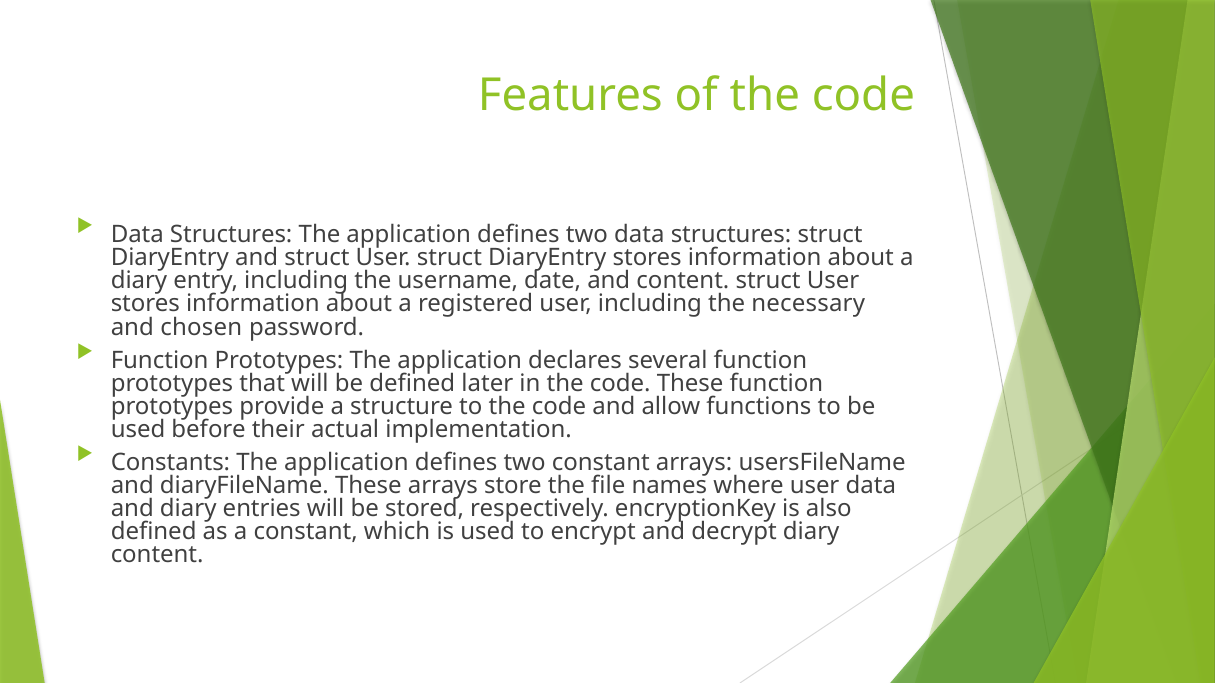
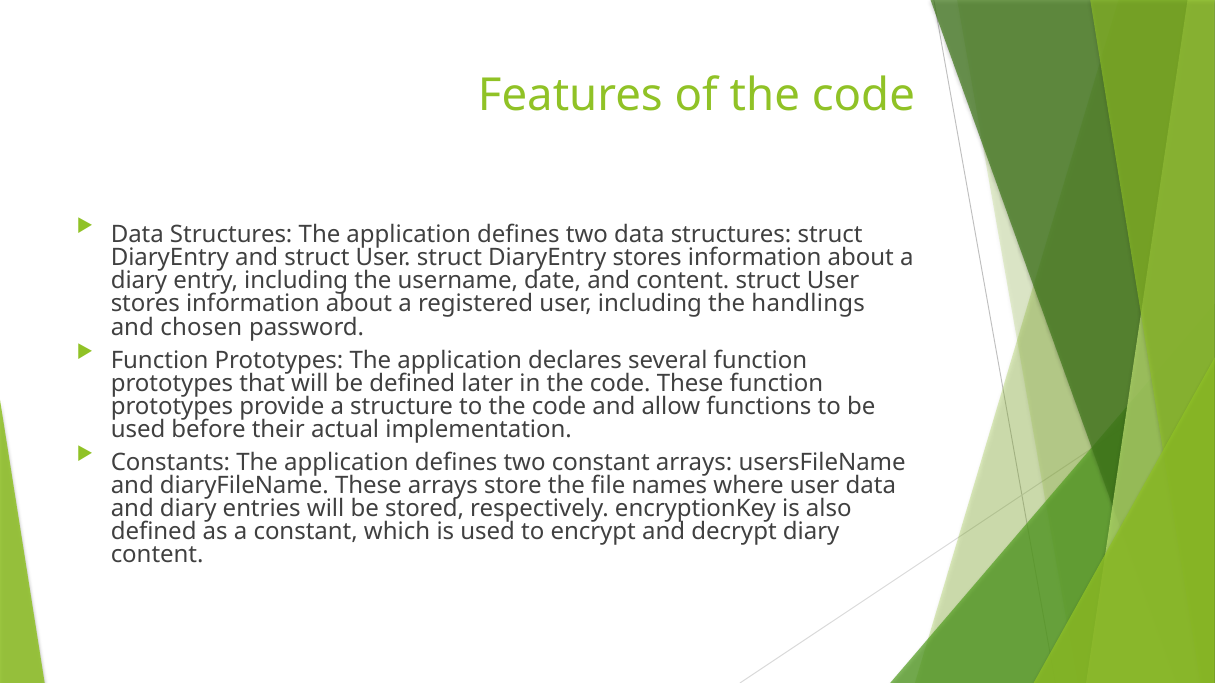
necessary: necessary -> handlings
